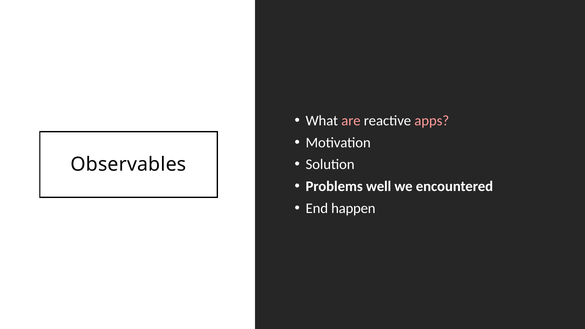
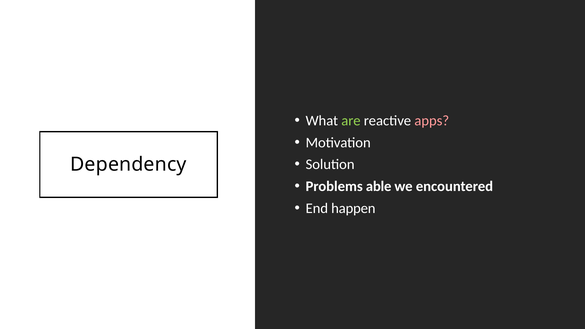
are colour: pink -> light green
Observables: Observables -> Dependency
well: well -> able
